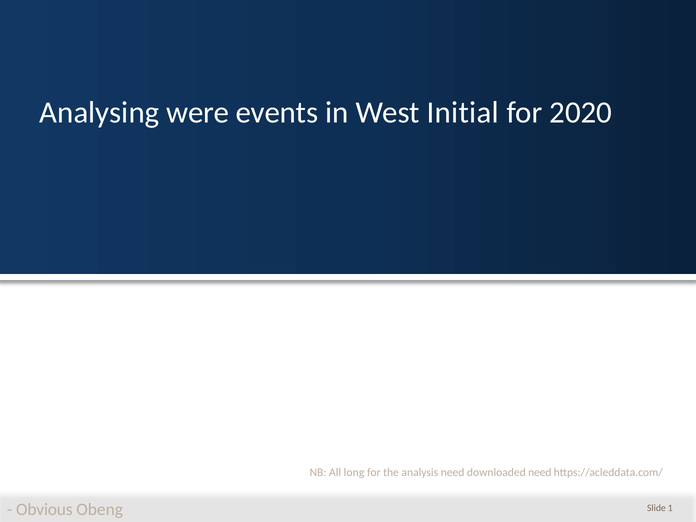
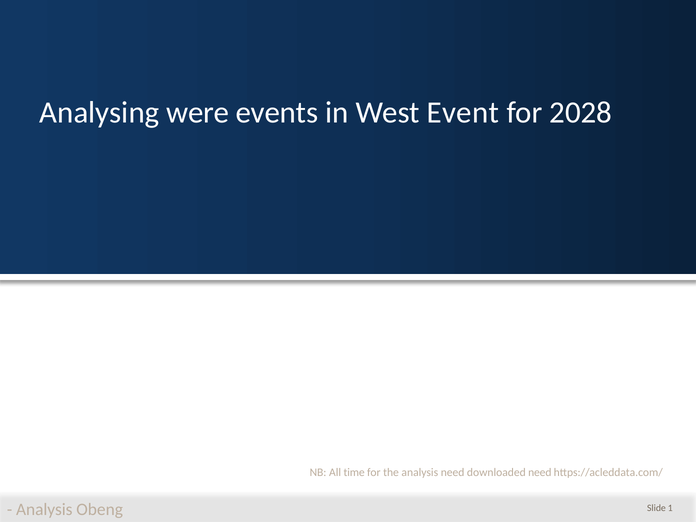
Initial: Initial -> Event
2020: 2020 -> 2028
long: long -> time
Obvious at (44, 509): Obvious -> Analysis
